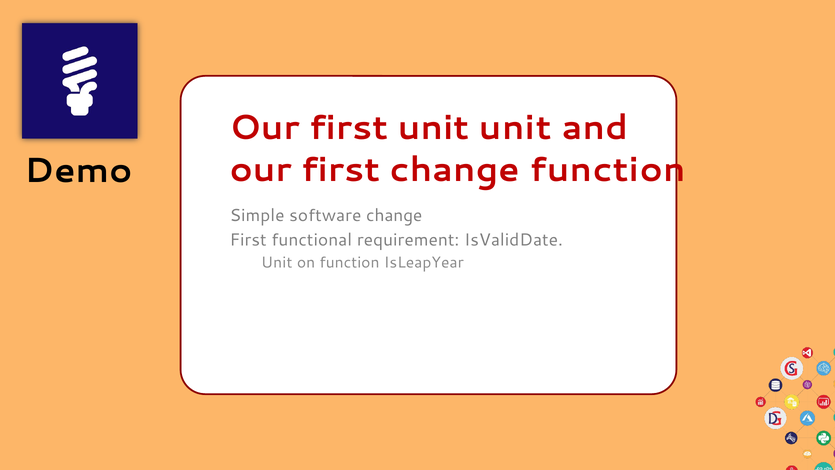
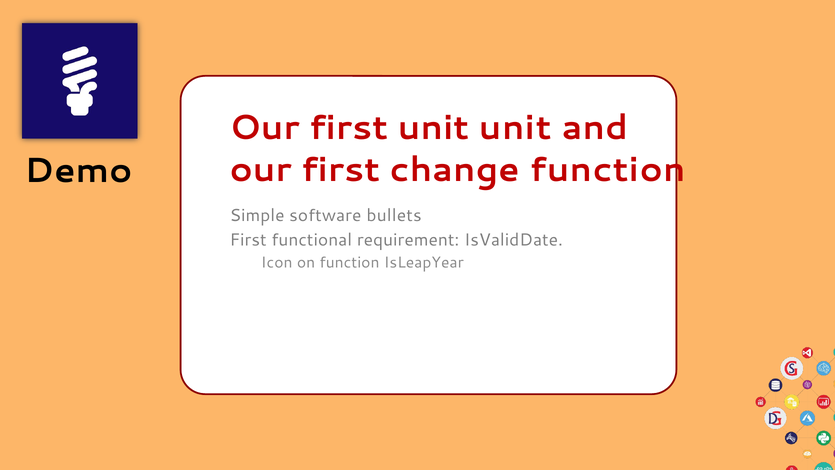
software change: change -> bullets
Unit at (277, 263): Unit -> Icon
